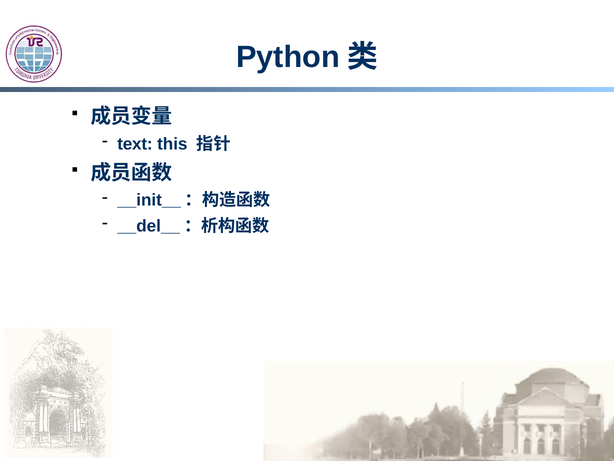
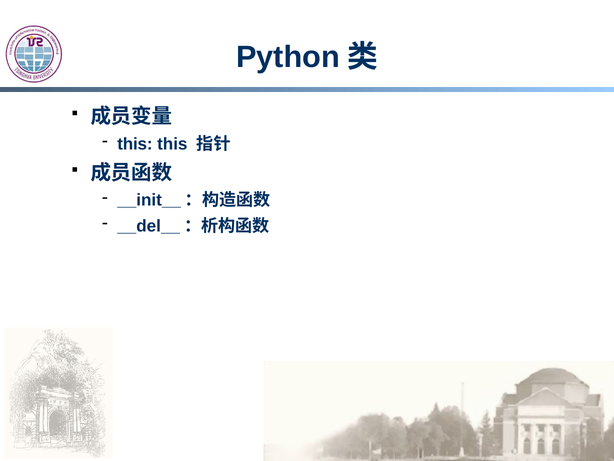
text at (135, 144): text -> this
